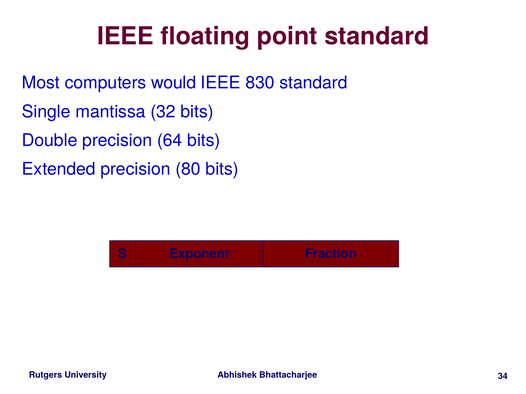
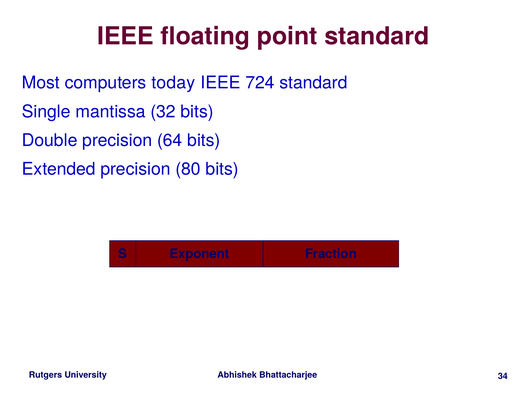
would: would -> today
830: 830 -> 724
